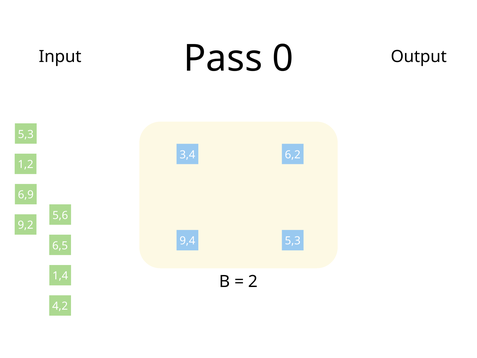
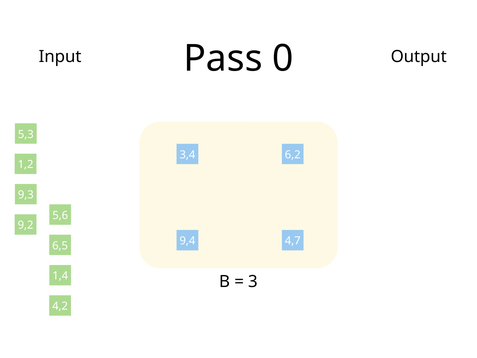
6,9: 6,9 -> 9,3
5,3 at (293, 241): 5,3 -> 4,7
2: 2 -> 3
